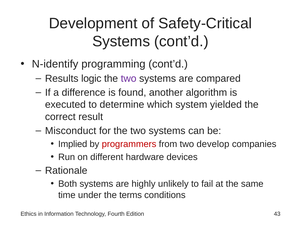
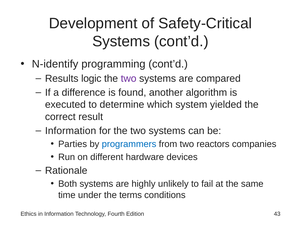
Misconduct at (71, 131): Misconduct -> Information
Implied: Implied -> Parties
programmers colour: red -> blue
develop: develop -> reactors
